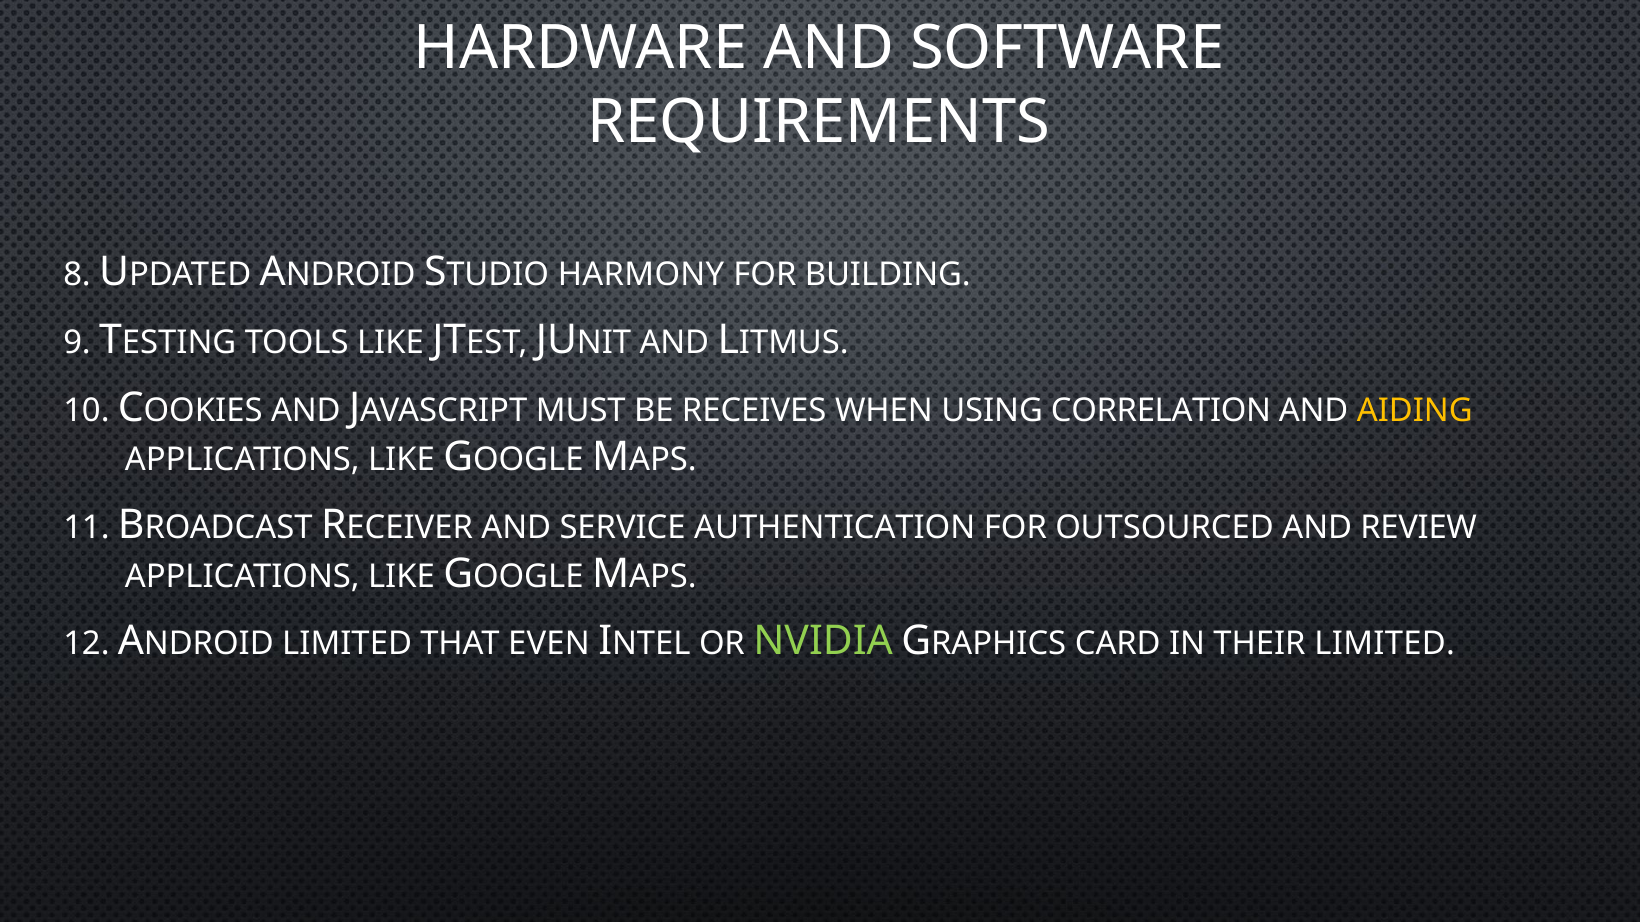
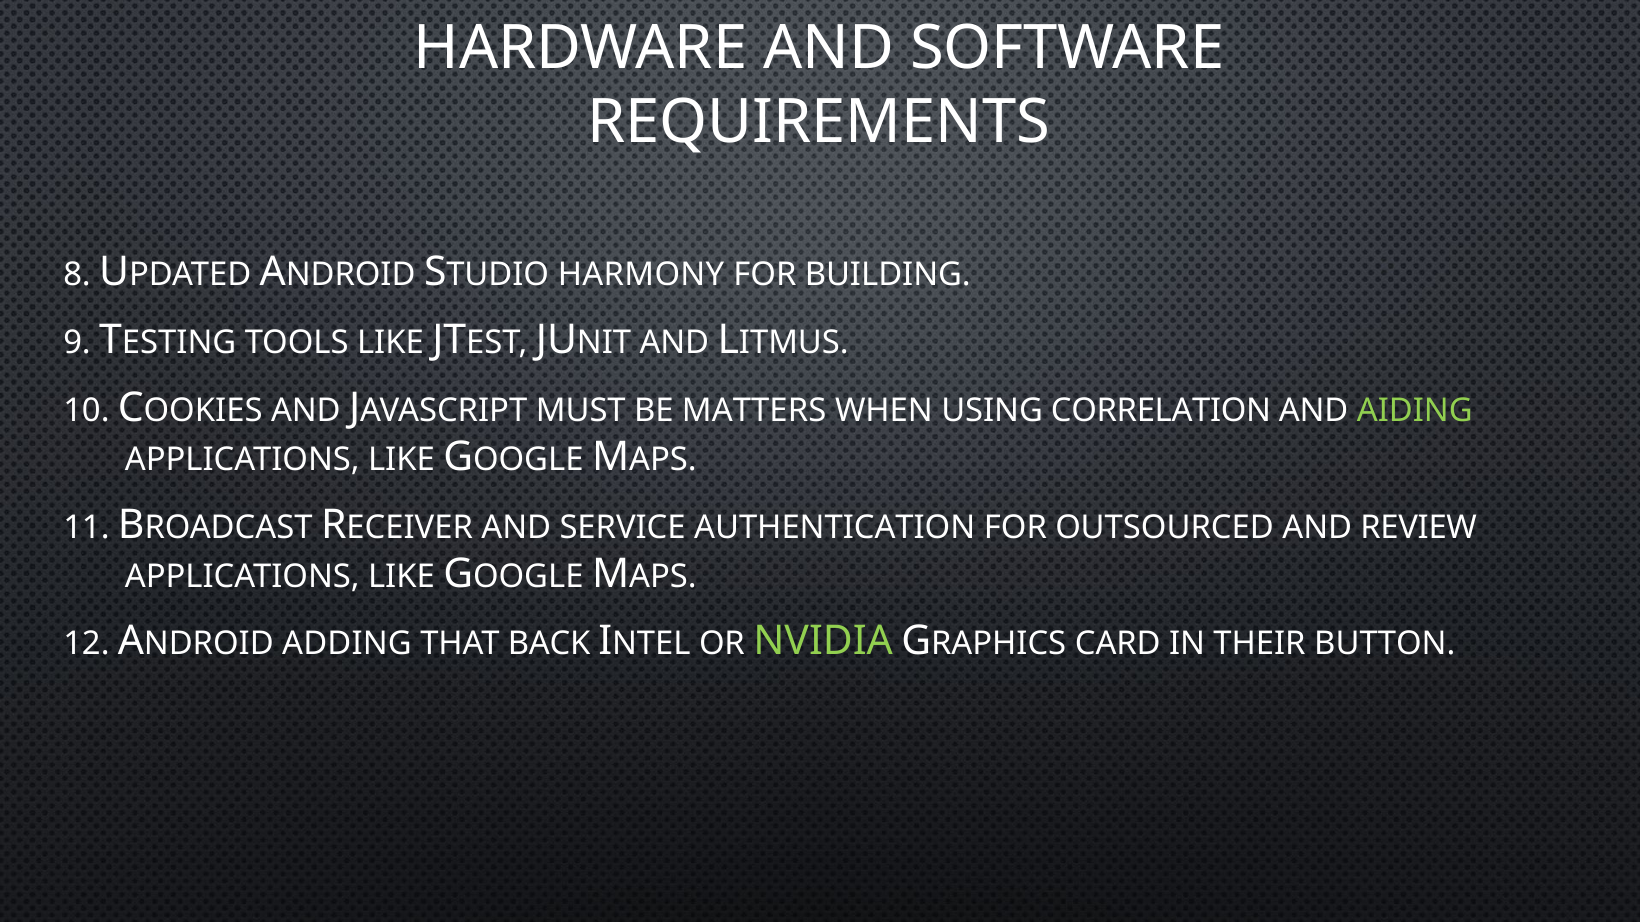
RECEIVES: RECEIVES -> MATTERS
AIDING colour: yellow -> light green
LIMITED at (347, 644): LIMITED -> ADDING
EVEN: EVEN -> BACK
THEIR LIMITED: LIMITED -> BUTTON
